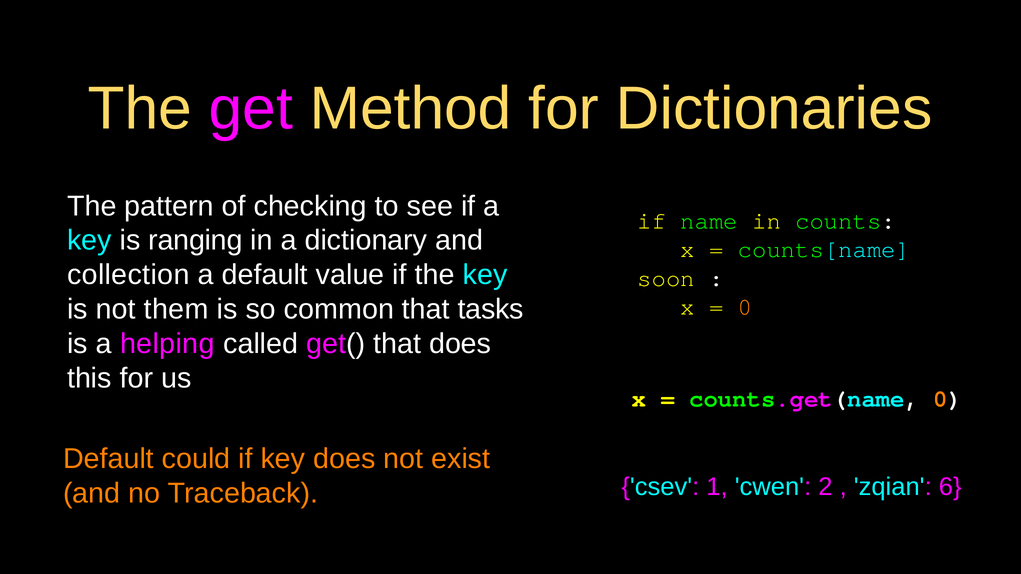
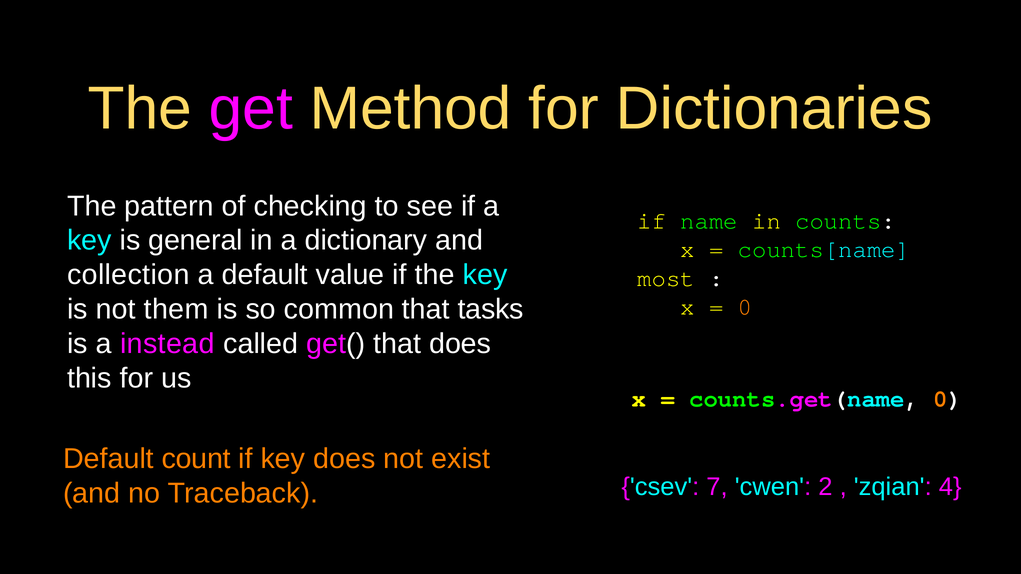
ranging: ranging -> general
soon: soon -> most
helping: helping -> instead
could: could -> count
1: 1 -> 7
6: 6 -> 4
